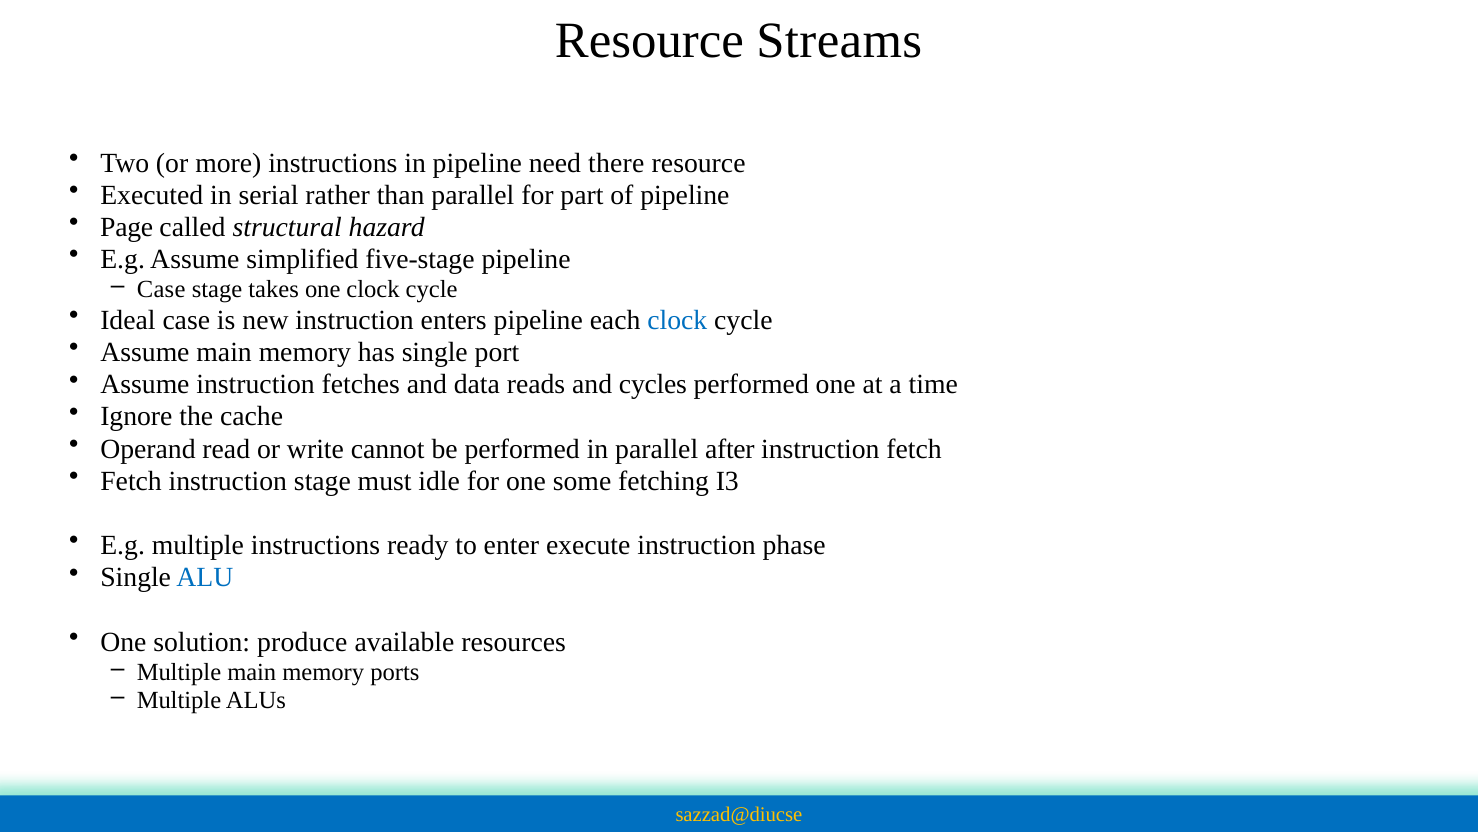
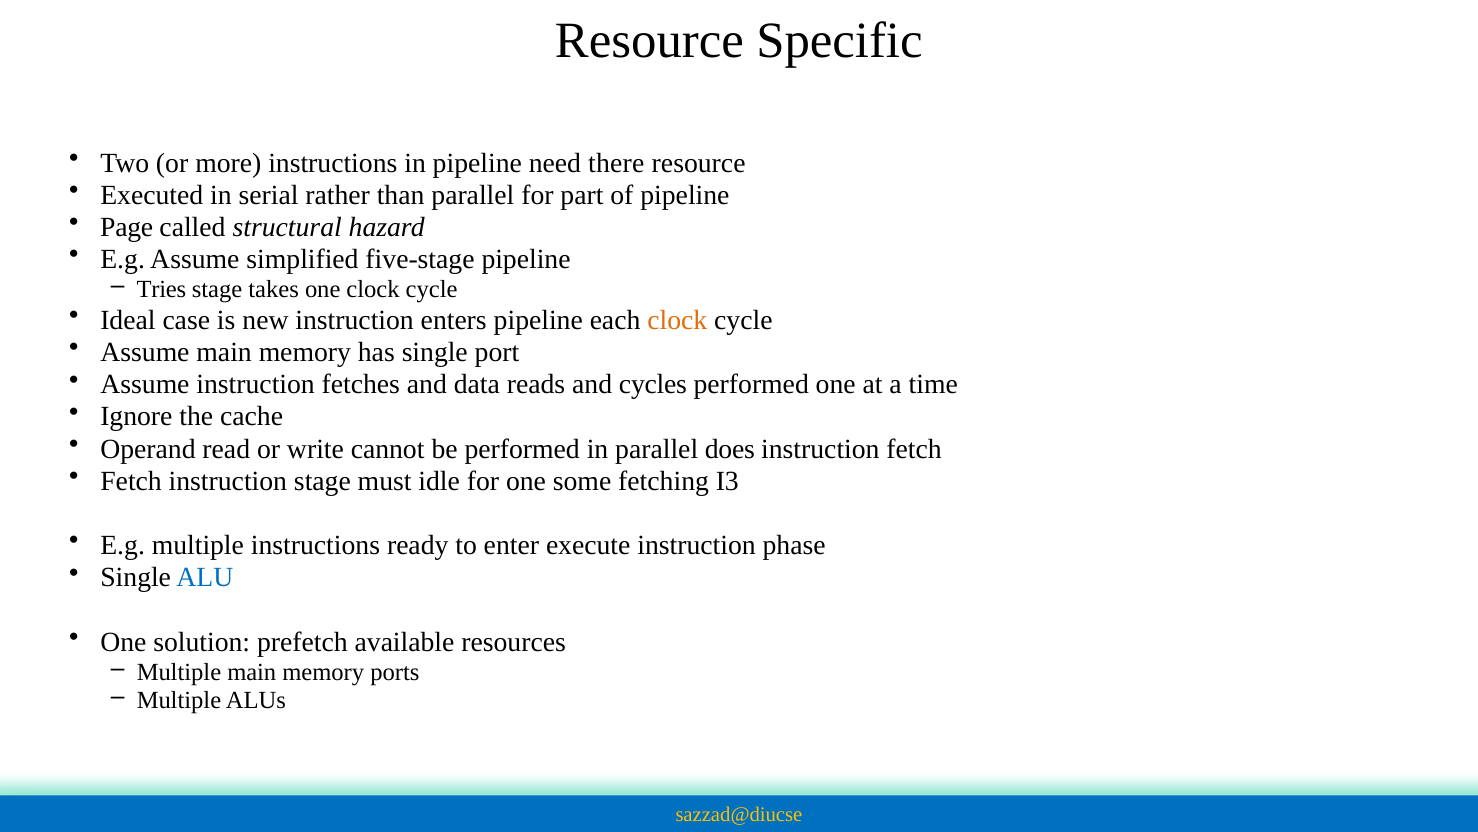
Streams: Streams -> Specific
Case at (161, 289): Case -> Tries
clock at (677, 320) colour: blue -> orange
after: after -> does
produce: produce -> prefetch
